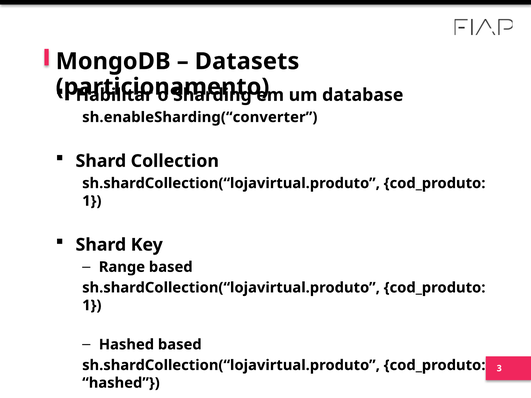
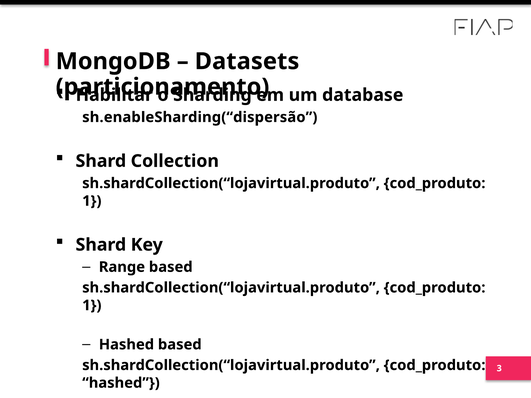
sh.enableSharding(“converter: sh.enableSharding(“converter -> sh.enableSharding(“dispersão
